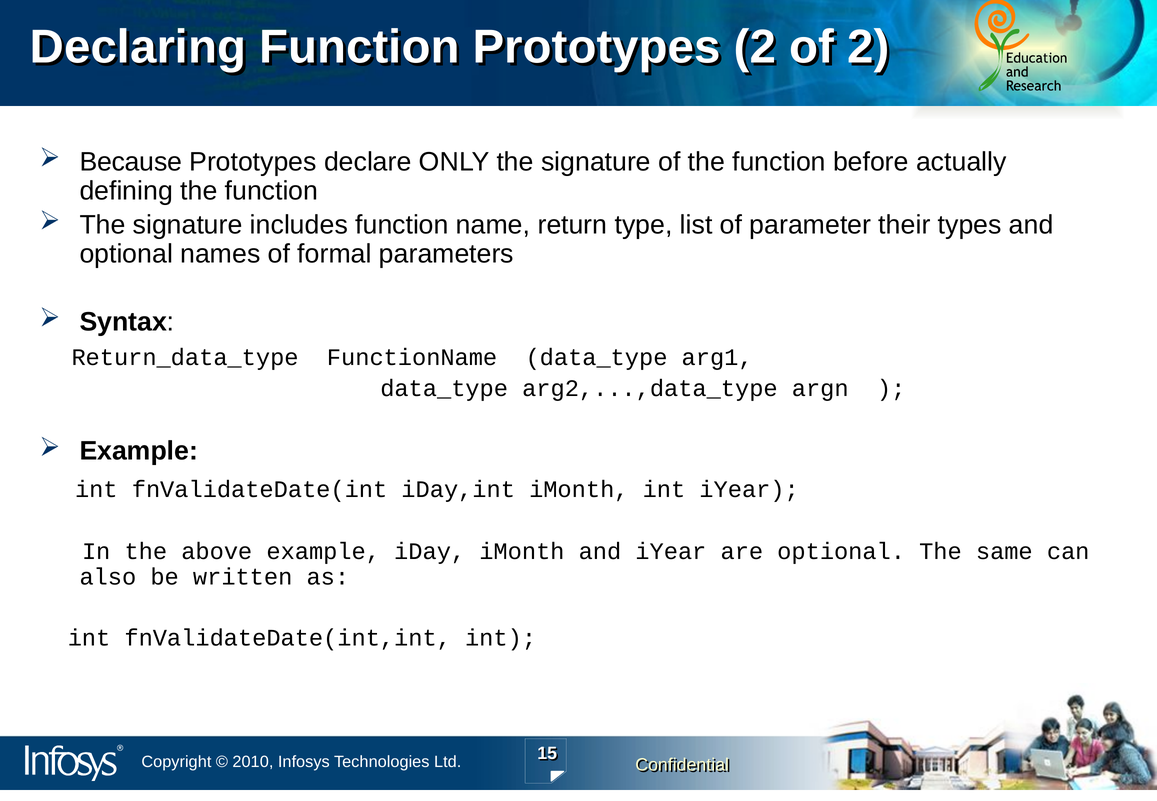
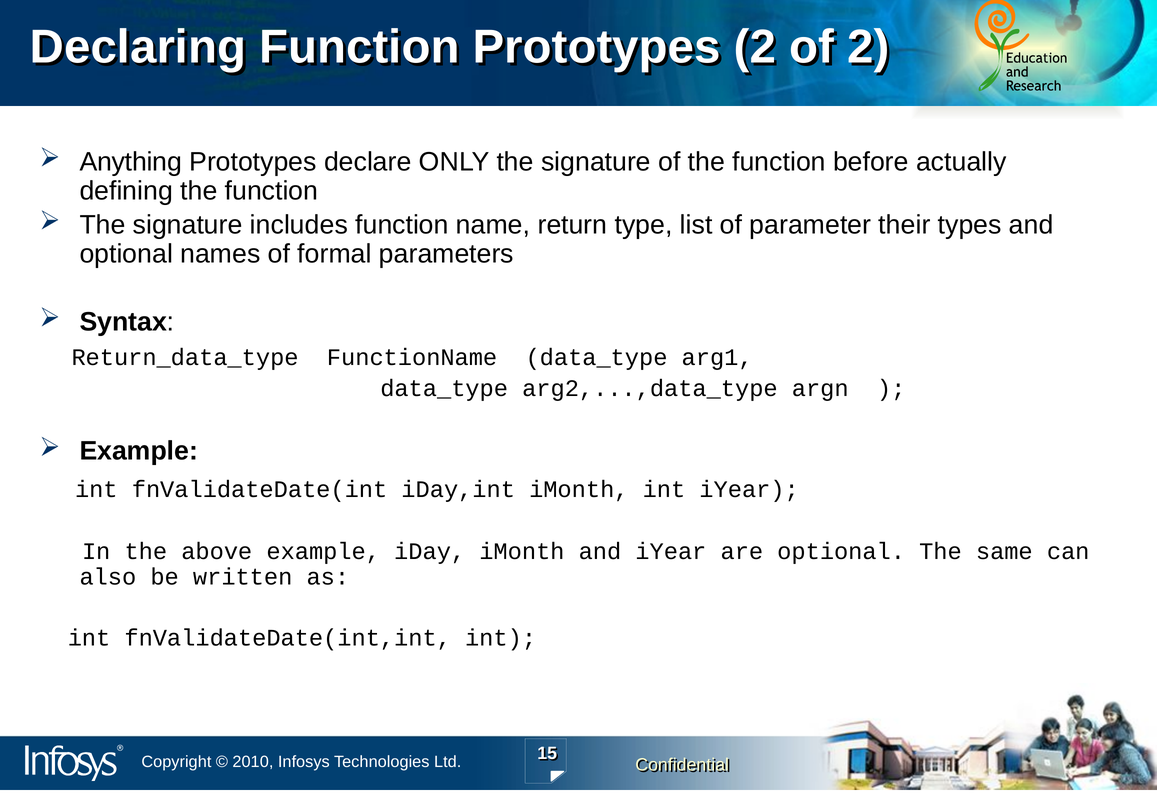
Because: Because -> Anything
